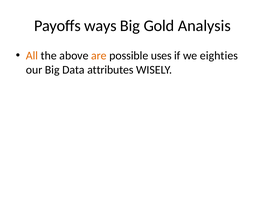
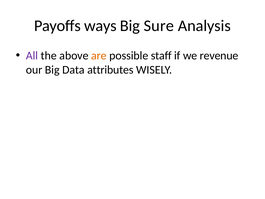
Gold: Gold -> Sure
All colour: orange -> purple
uses: uses -> staff
eighties: eighties -> revenue
